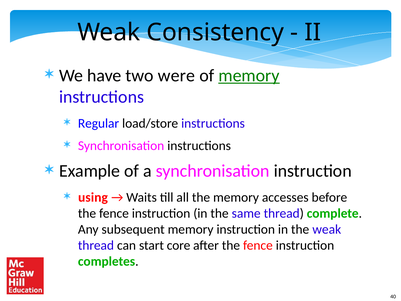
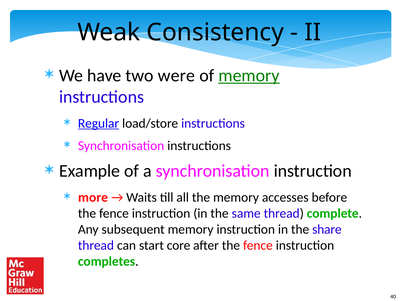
Regular underline: none -> present
using: using -> more
the weak: weak -> share
